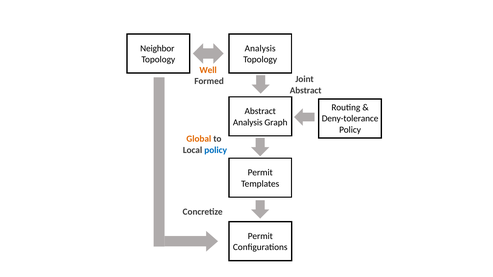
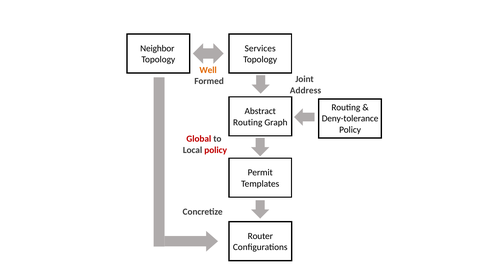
Analysis at (260, 49): Analysis -> Services
Abstract at (306, 90): Abstract -> Address
Analysis at (248, 122): Analysis -> Routing
Global colour: orange -> red
policy at (216, 150) colour: blue -> red
Permit at (260, 236): Permit -> Router
